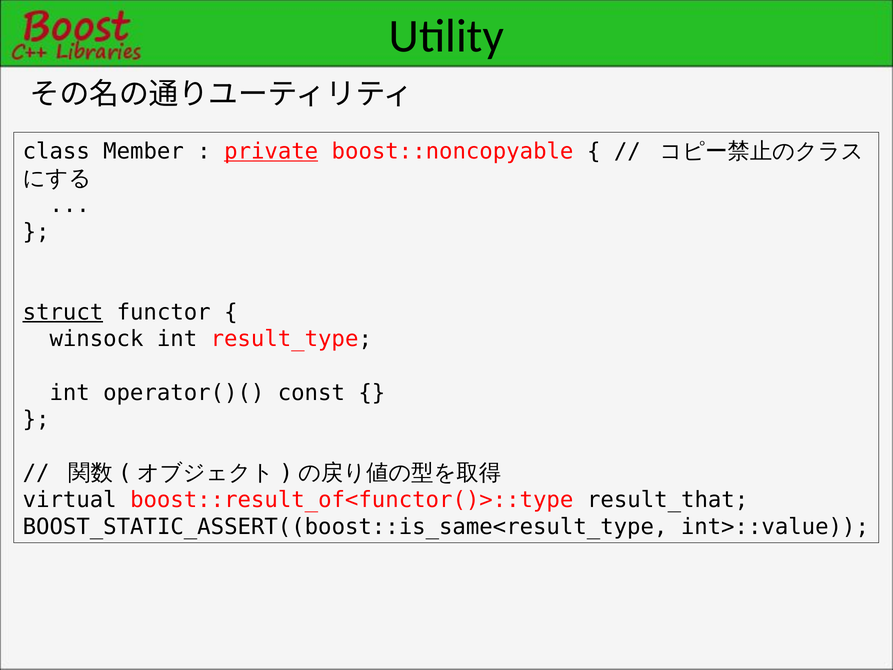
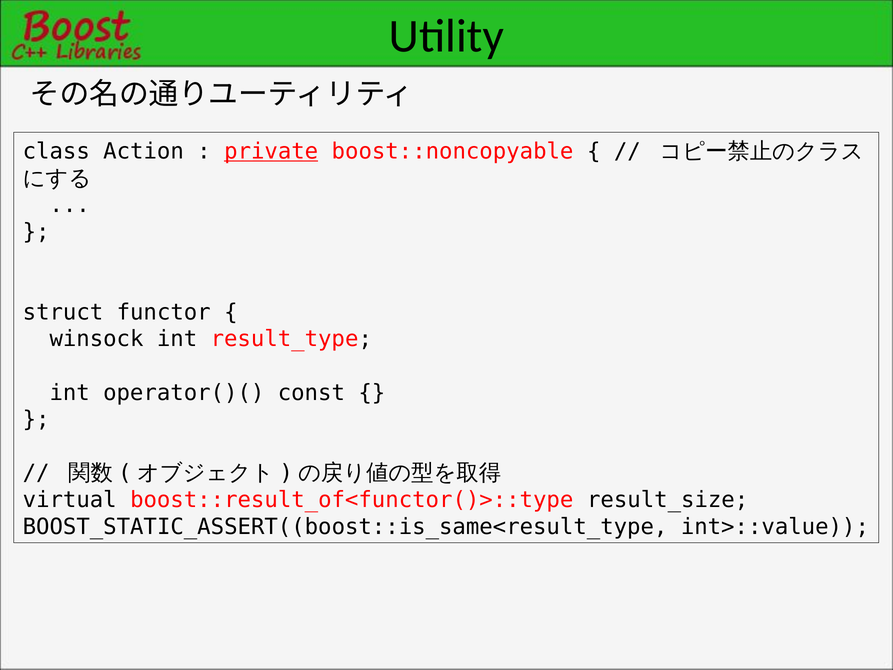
Member: Member -> Action
struct underline: present -> none
result_that: result_that -> result_size
